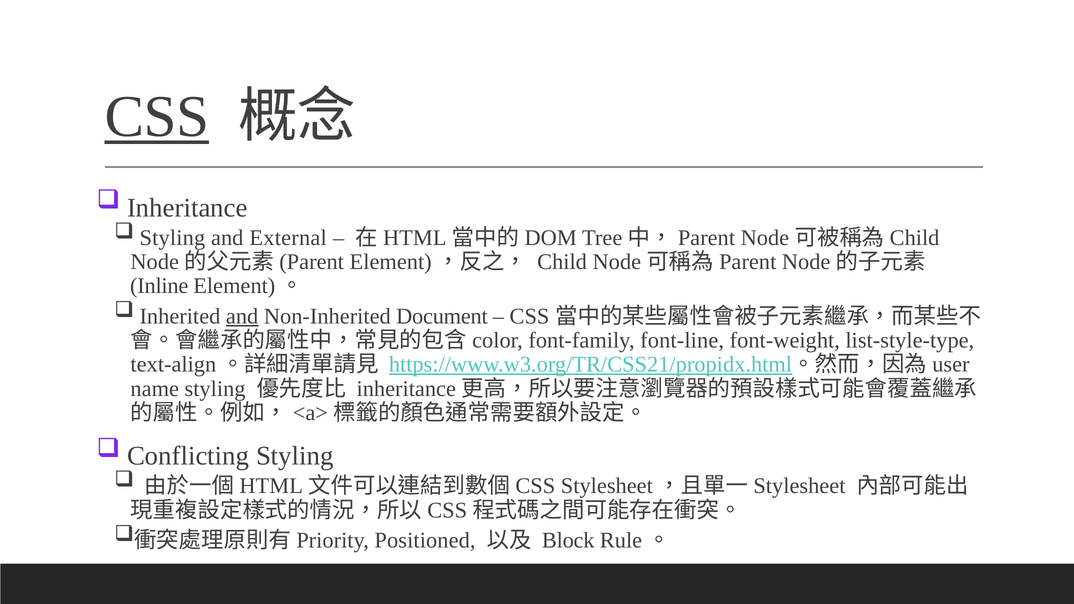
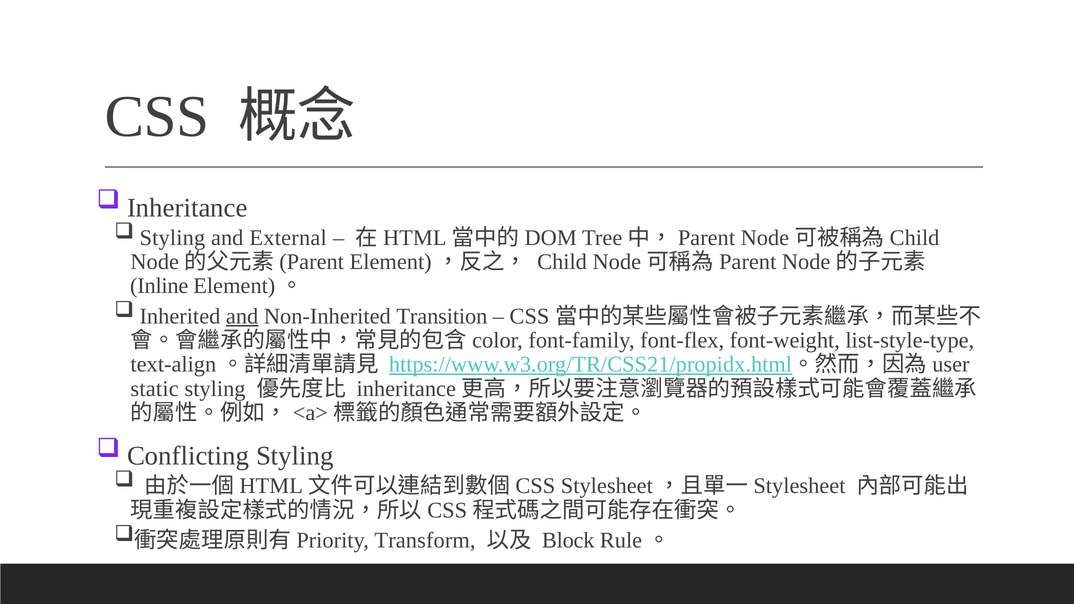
CSS at (157, 117) underline: present -> none
Document: Document -> Transition
font-line: font-line -> font-flex
name: name -> static
Positioned: Positioned -> Transform
